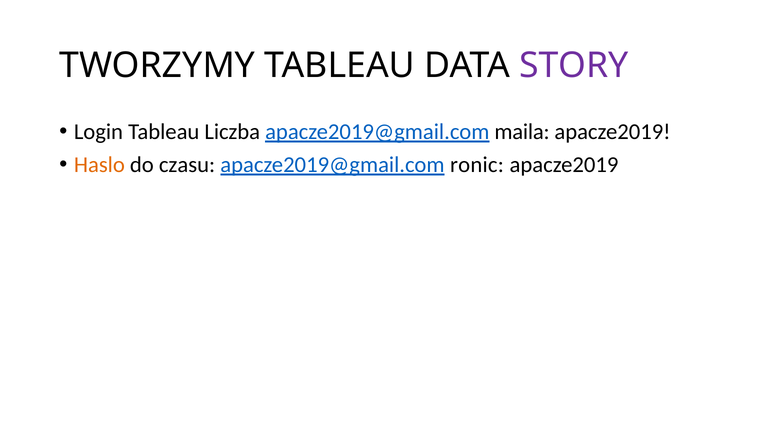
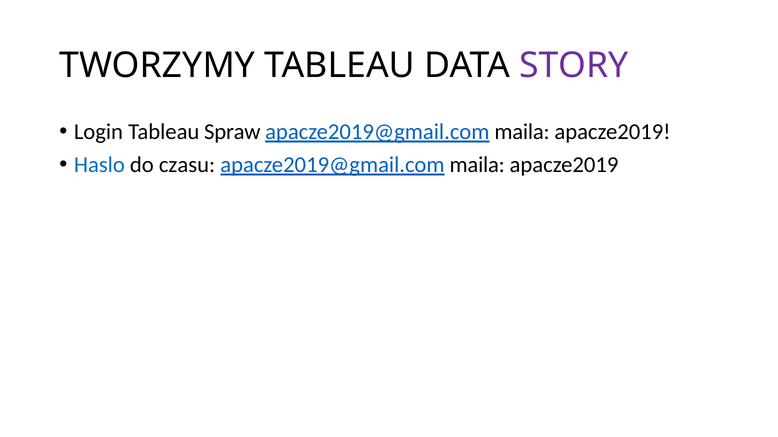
Liczba: Liczba -> Spraw
Haslo colour: orange -> blue
ronic at (477, 165): ronic -> maila
